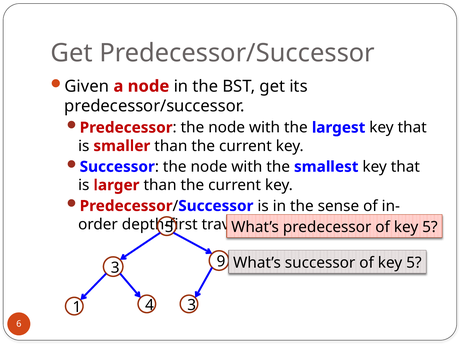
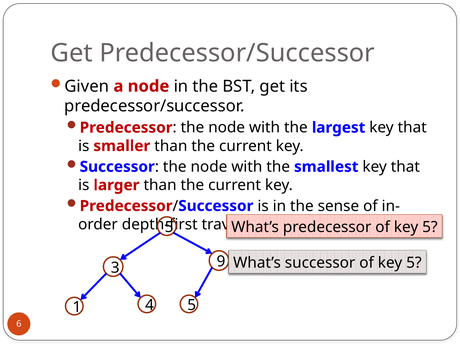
4 3: 3 -> 5
